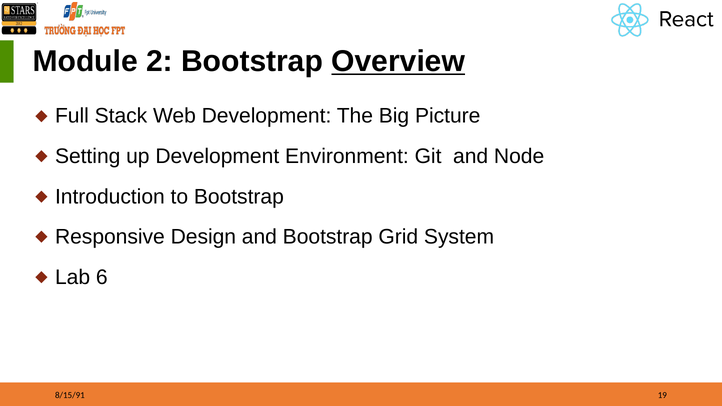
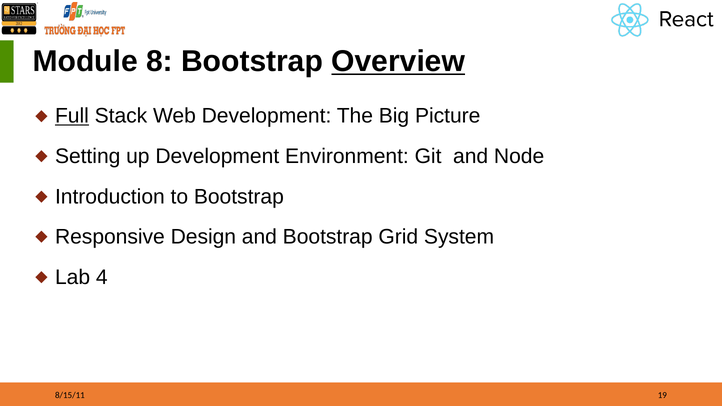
2: 2 -> 8
Full underline: none -> present
6: 6 -> 4
8/15/91: 8/15/91 -> 8/15/11
